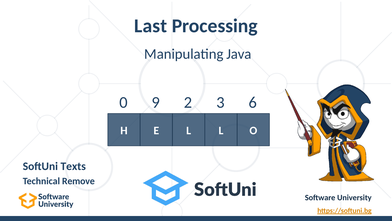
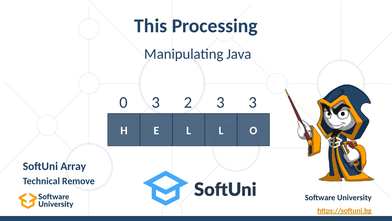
Last: Last -> This
0 9: 9 -> 3
3 6: 6 -> 3
Texts: Texts -> Array
